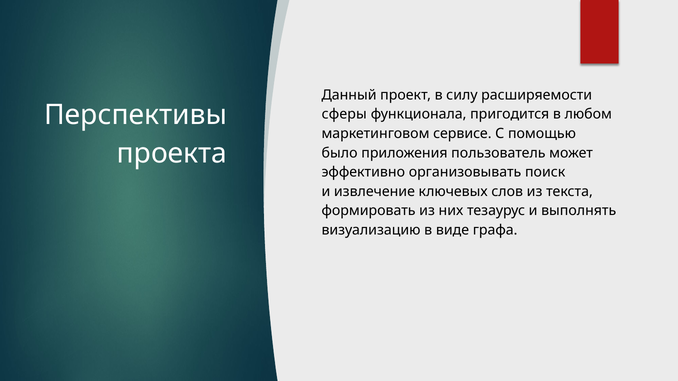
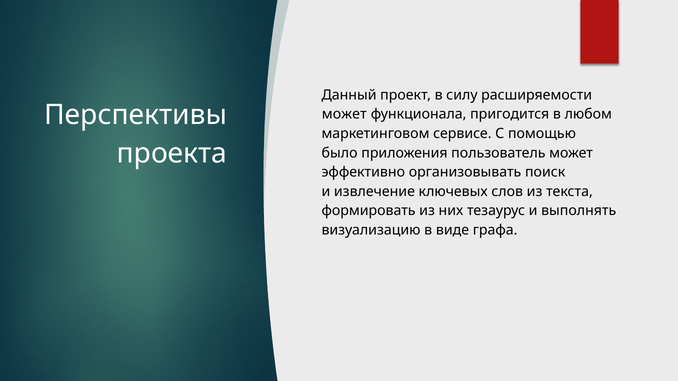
сферы at (344, 114): сферы -> может
